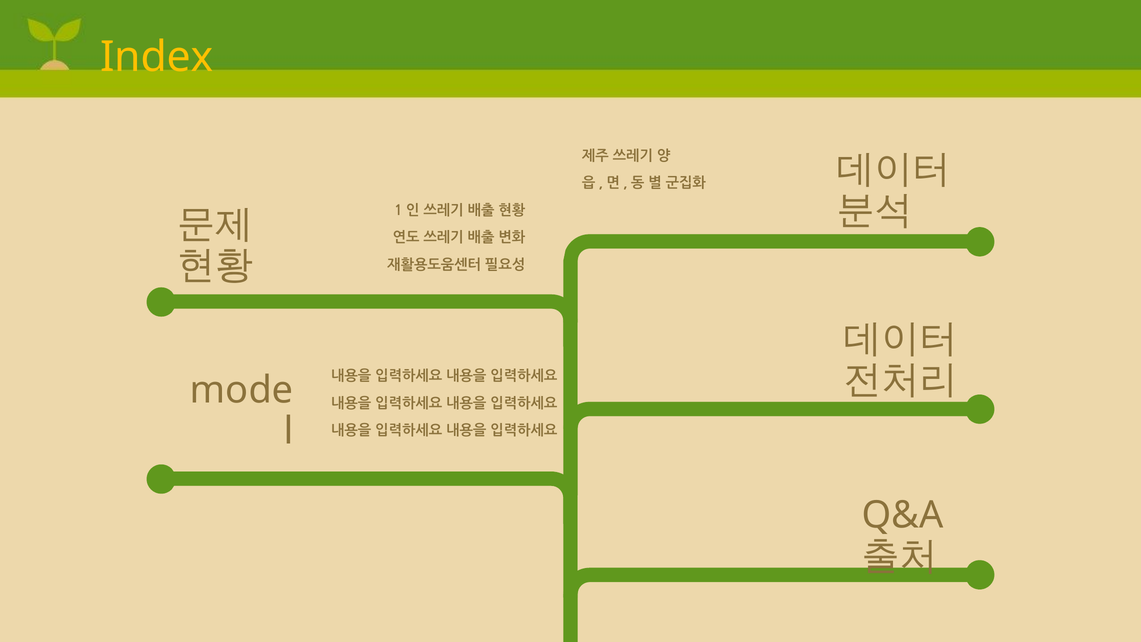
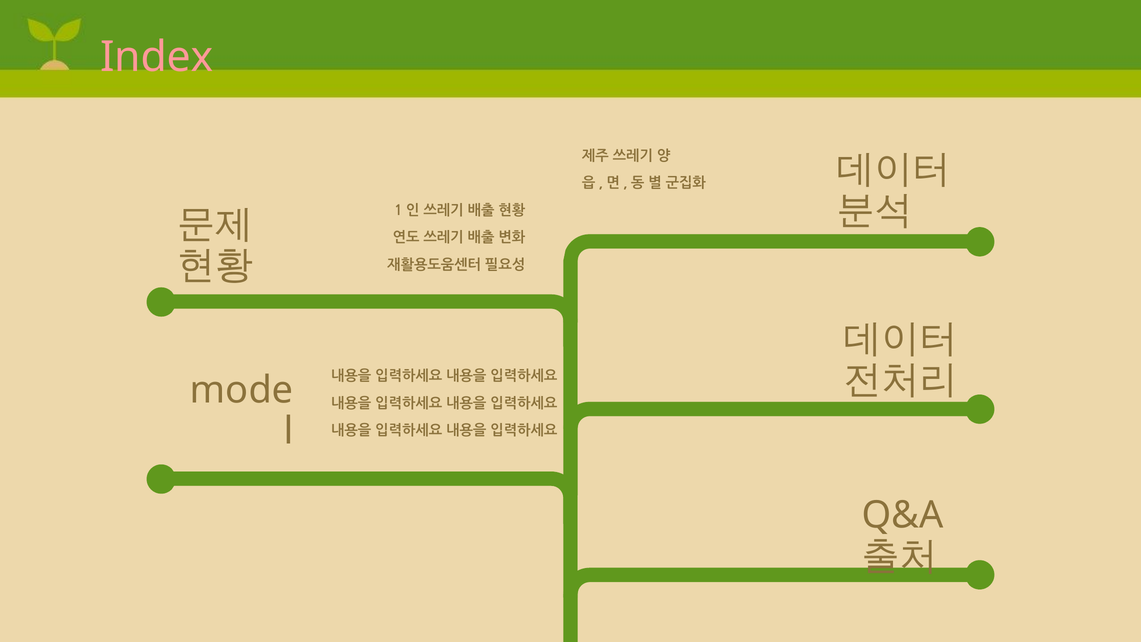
Index colour: yellow -> pink
